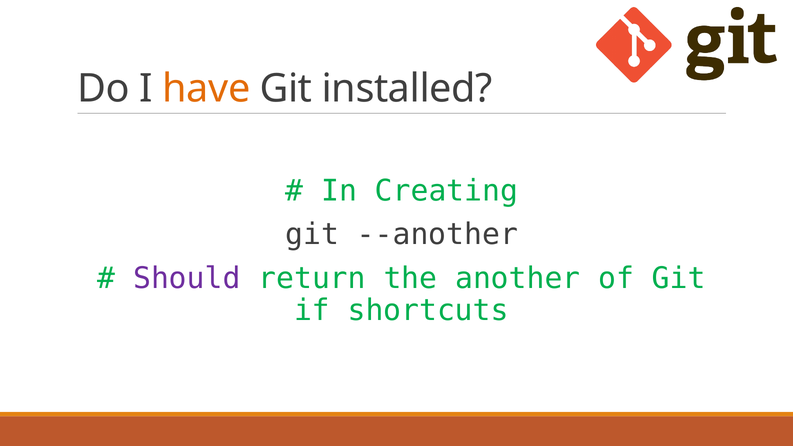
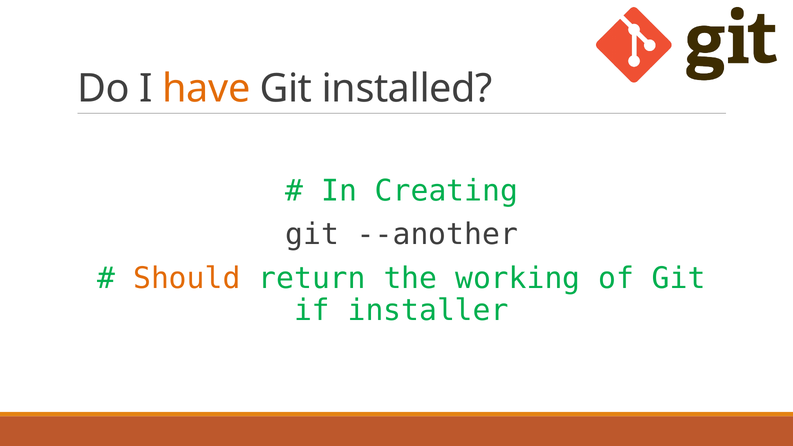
Should colour: purple -> orange
another: another -> working
shortcuts: shortcuts -> installer
